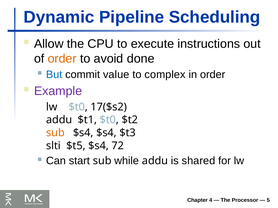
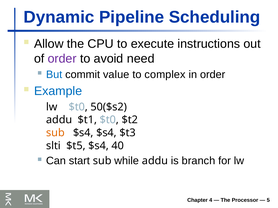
order at (62, 59) colour: orange -> purple
done: done -> need
Example colour: purple -> blue
17($s2: 17($s2 -> 50($s2
72: 72 -> 40
shared: shared -> branch
